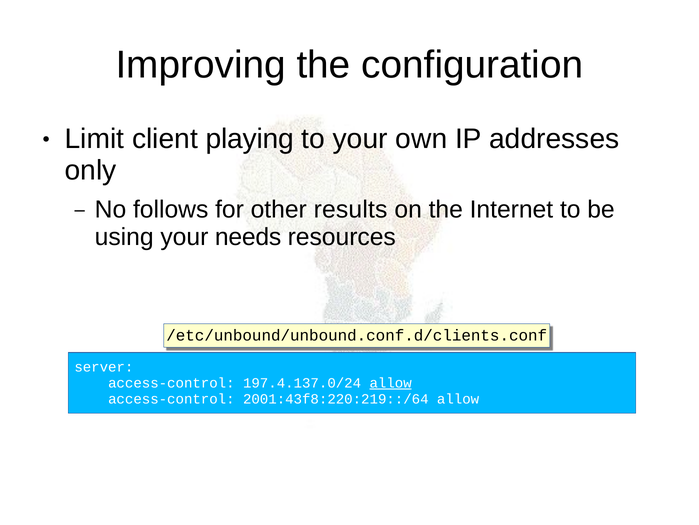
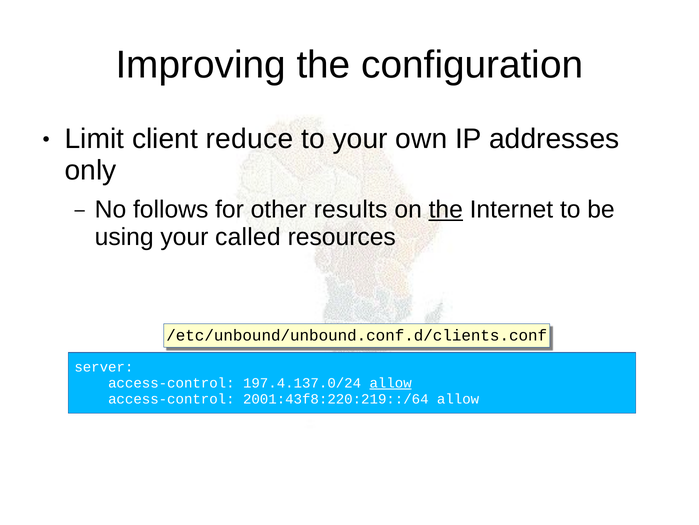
playing: playing -> reduce
the at (446, 209) underline: none -> present
needs: needs -> called
